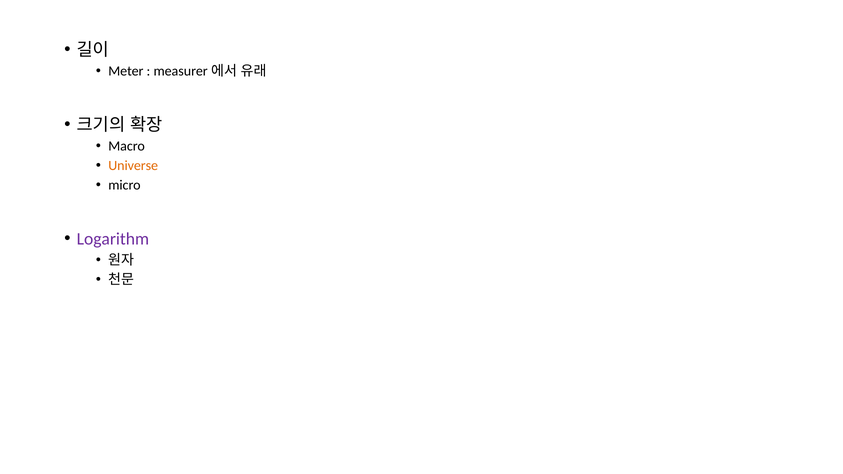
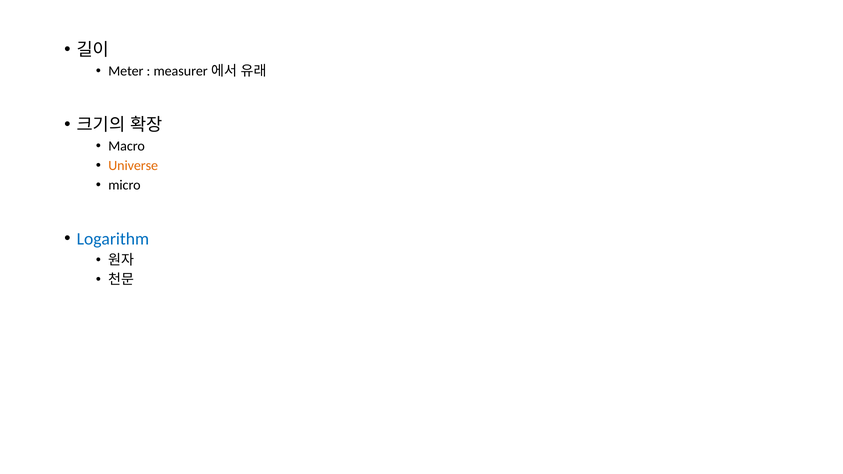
Logarithm colour: purple -> blue
